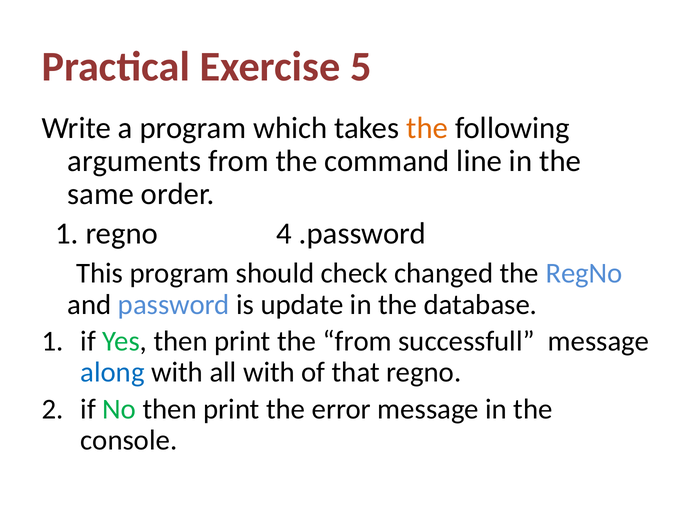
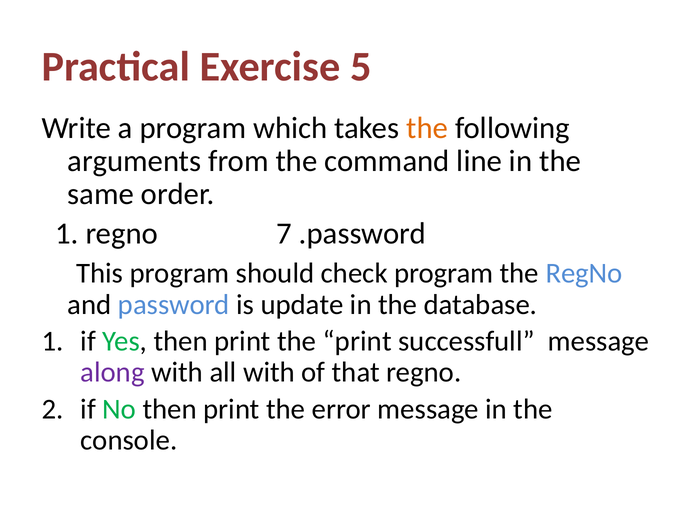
4: 4 -> 7
check changed: changed -> program
the from: from -> print
along colour: blue -> purple
